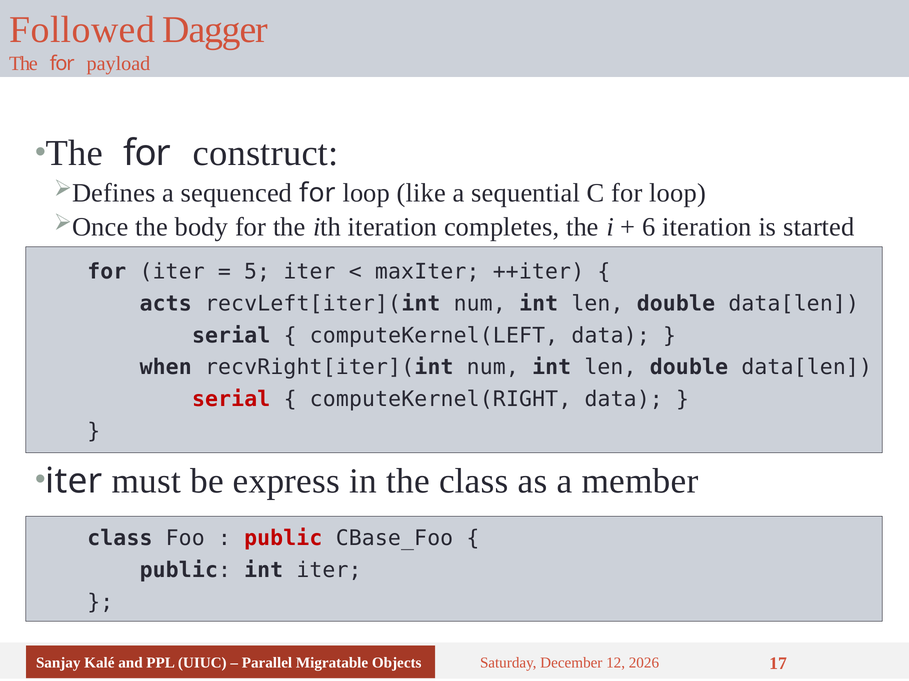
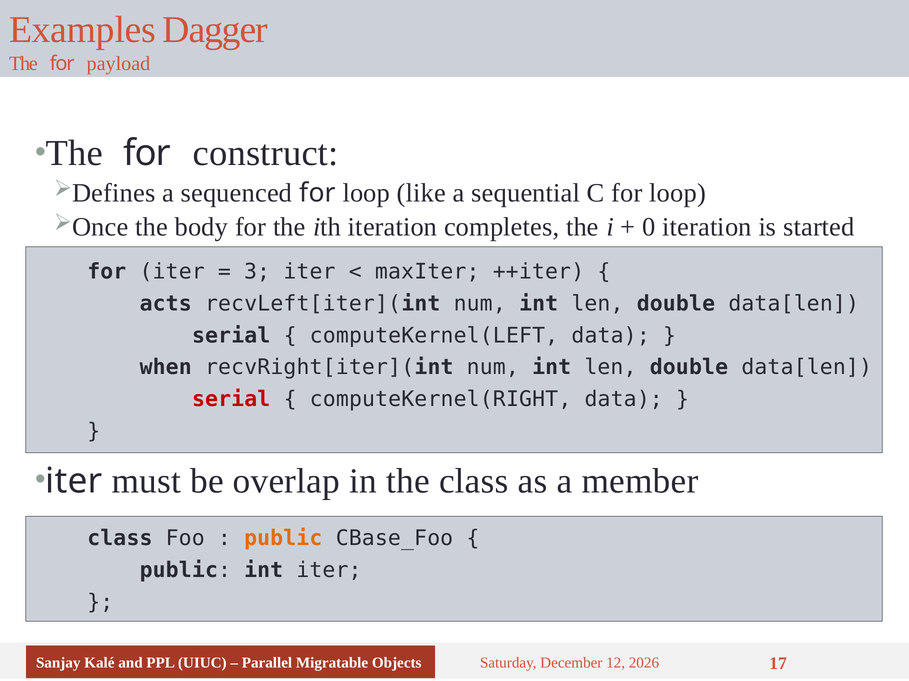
Followed: Followed -> Examples
6: 6 -> 0
5: 5 -> 3
express: express -> overlap
public at (283, 539) colour: red -> orange
